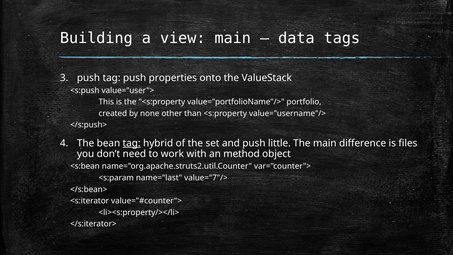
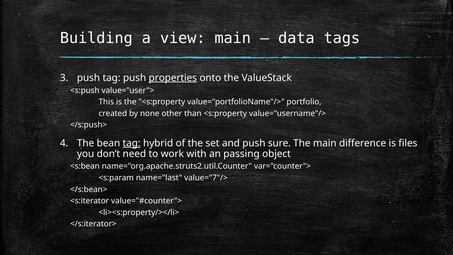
properties underline: none -> present
little: little -> sure
method: method -> passing
